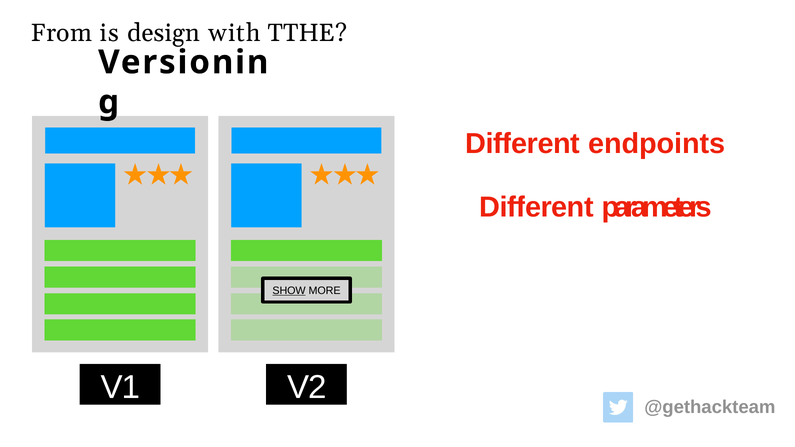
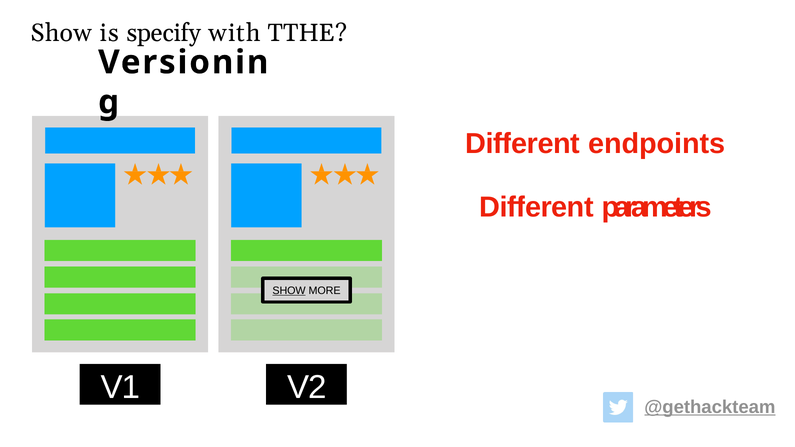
From at (61, 33): From -> Show
design: design -> specify
@gethackteam underline: none -> present
